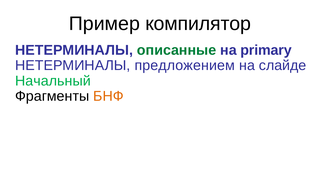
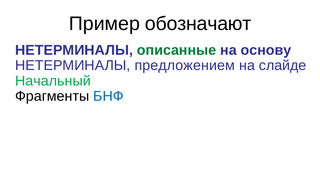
компилятор: компилятор -> обозначают
primary: primary -> основу
БНФ colour: orange -> blue
